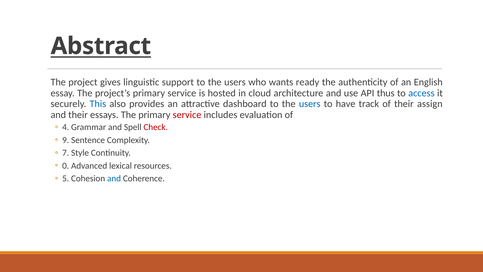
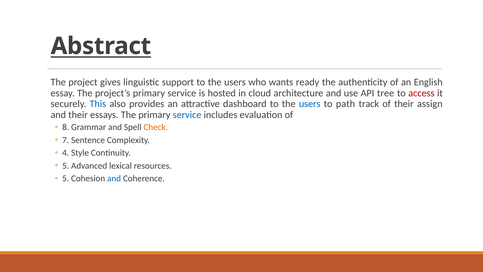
thus: thus -> tree
access colour: blue -> red
have: have -> path
service at (187, 115) colour: red -> blue
4: 4 -> 8
Check colour: red -> orange
9: 9 -> 7
7: 7 -> 4
0 at (66, 166): 0 -> 5
